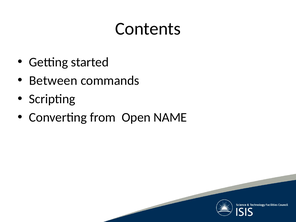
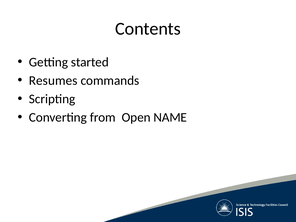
Between: Between -> Resumes
